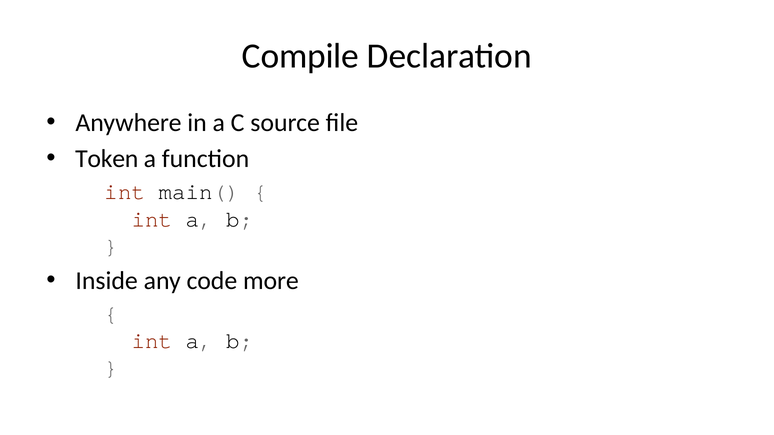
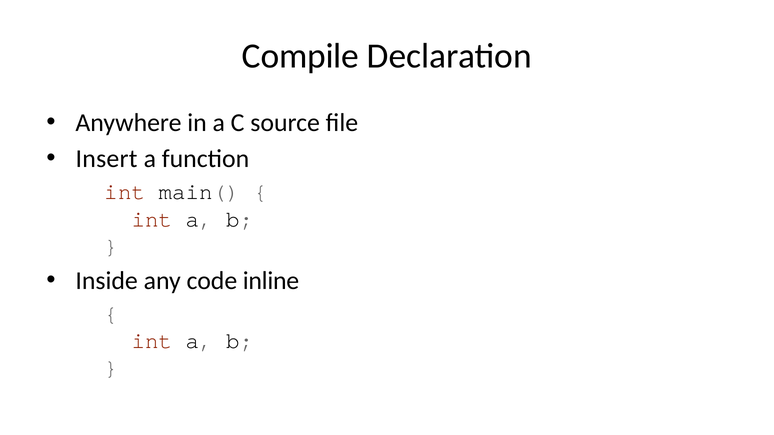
Token: Token -> Insert
more: more -> inline
